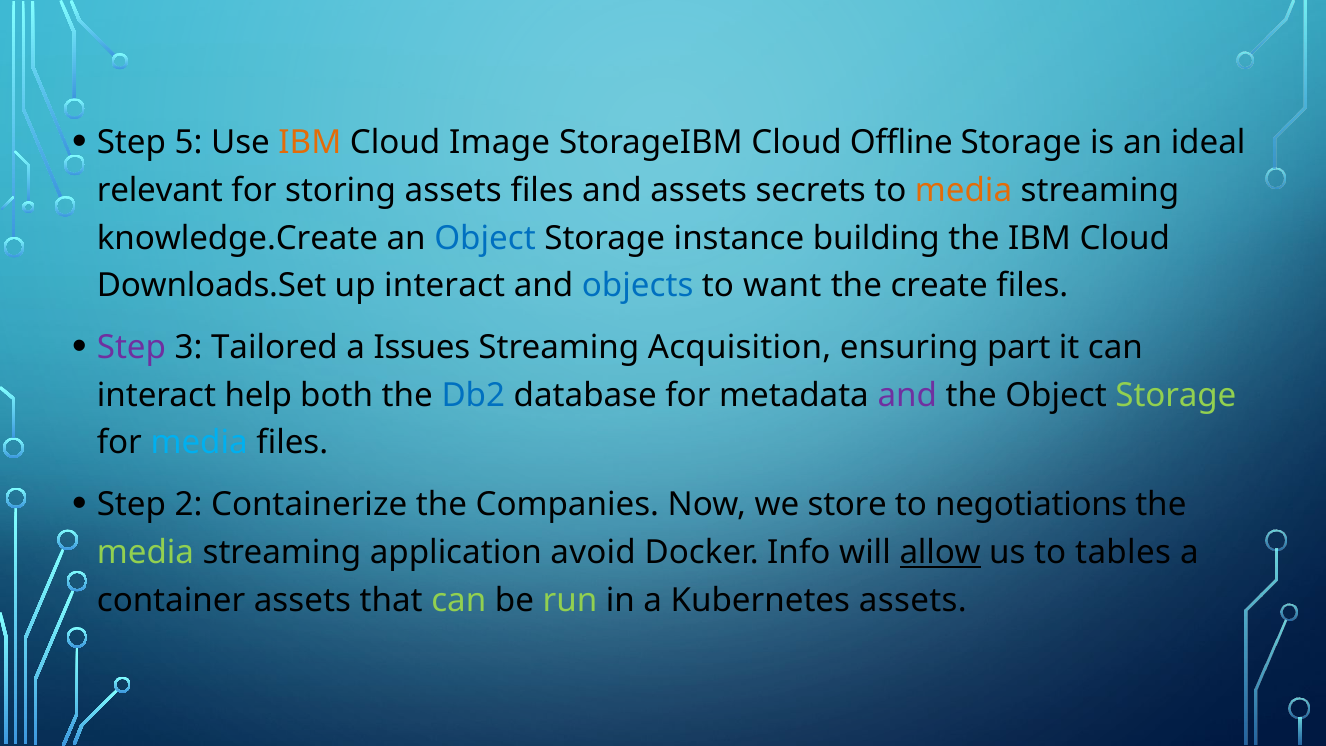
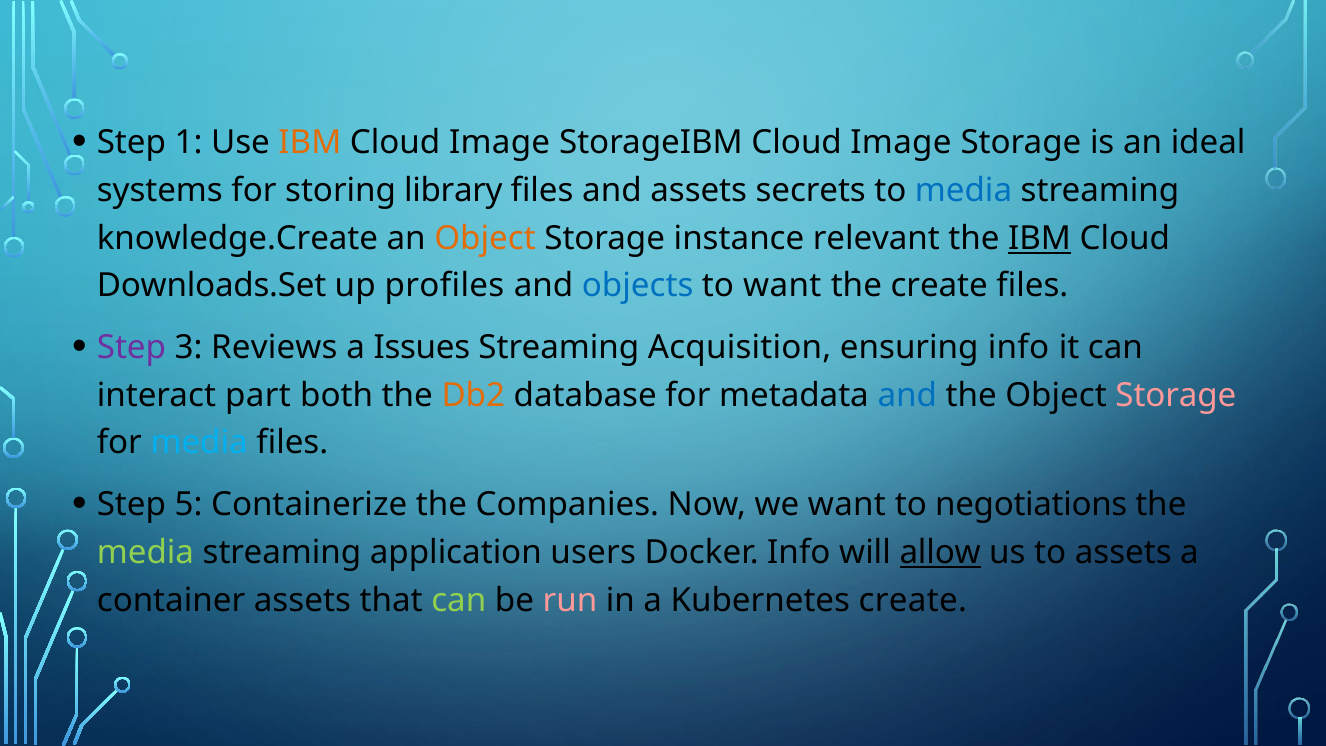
5: 5 -> 1
StorageIBM Cloud Offline: Offline -> Image
relevant: relevant -> systems
storing assets: assets -> library
media at (964, 191) colour: orange -> blue
Object at (485, 238) colour: blue -> orange
building: building -> relevant
IBM at (1039, 238) underline: none -> present
up interact: interact -> profiles
Tailored: Tailored -> Reviews
ensuring part: part -> info
help: help -> part
Db2 colour: blue -> orange
and at (907, 395) colour: purple -> blue
Storage at (1176, 395) colour: light green -> pink
2: 2 -> 5
we store: store -> want
avoid: avoid -> users
to tables: tables -> assets
run colour: light green -> pink
Kubernetes assets: assets -> create
